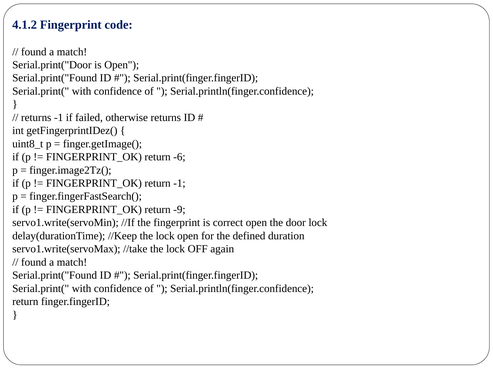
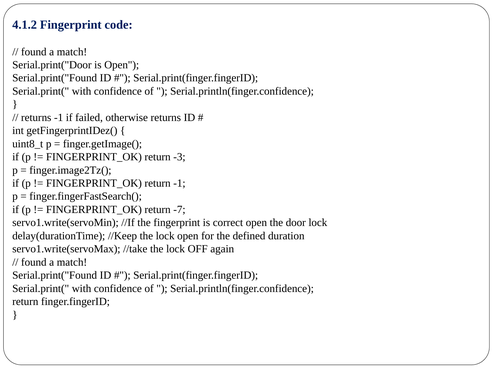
-6: -6 -> -3
-9: -9 -> -7
